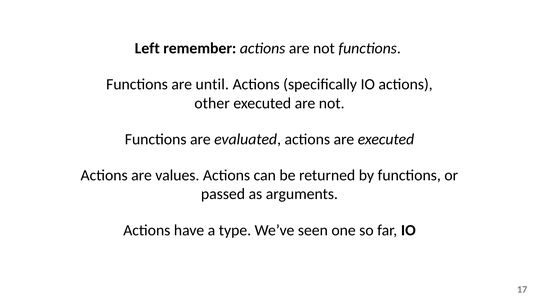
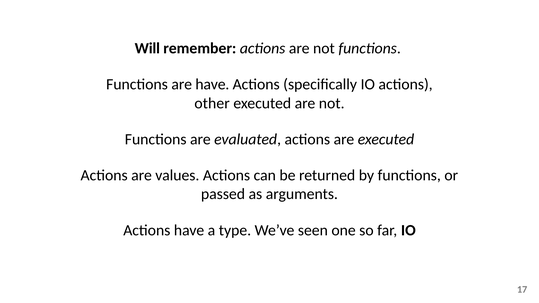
Left: Left -> Will
are until: until -> have
